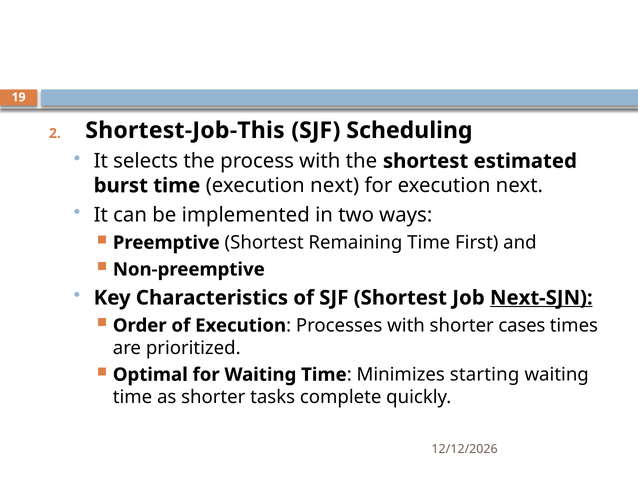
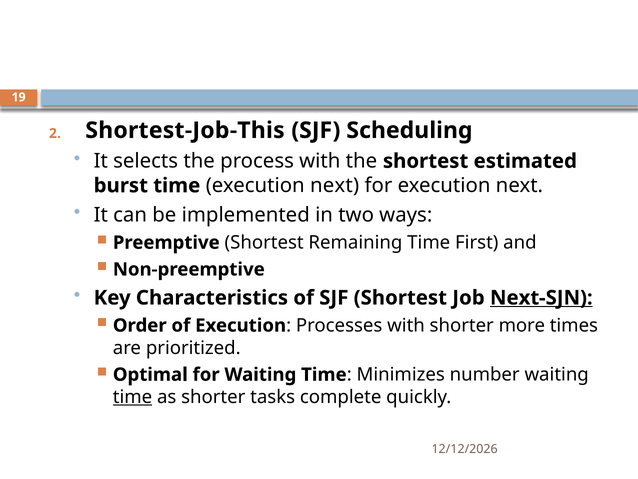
cases: cases -> more
starting: starting -> number
time at (132, 397) underline: none -> present
